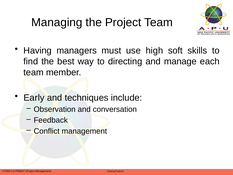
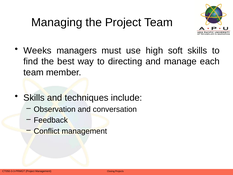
Having: Having -> Weeks
Early at (34, 98): Early -> Skills
